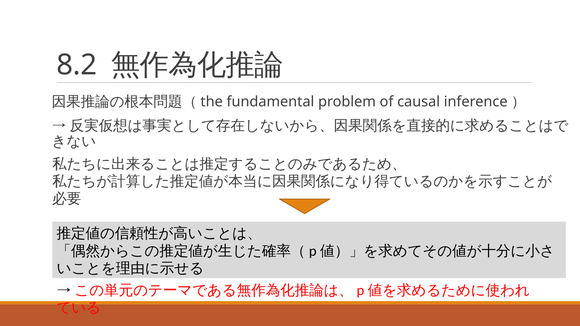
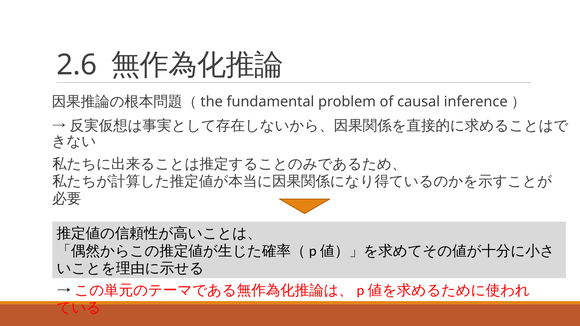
8.2: 8.2 -> 2.6
